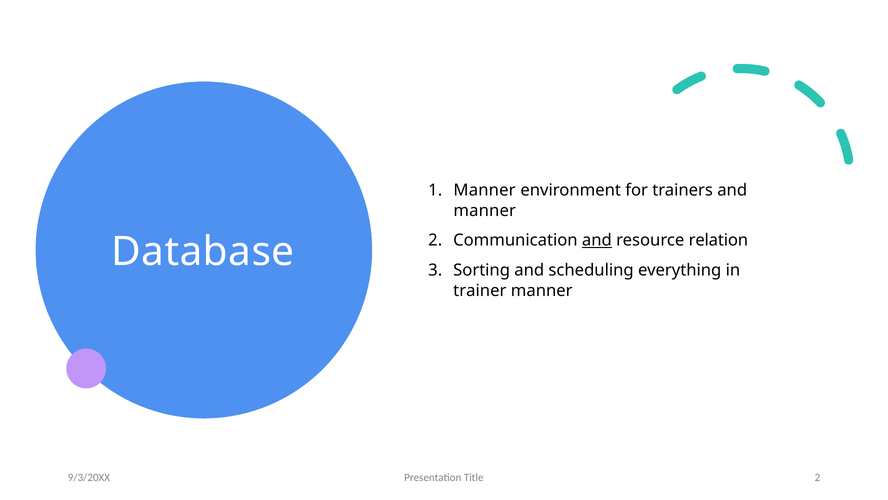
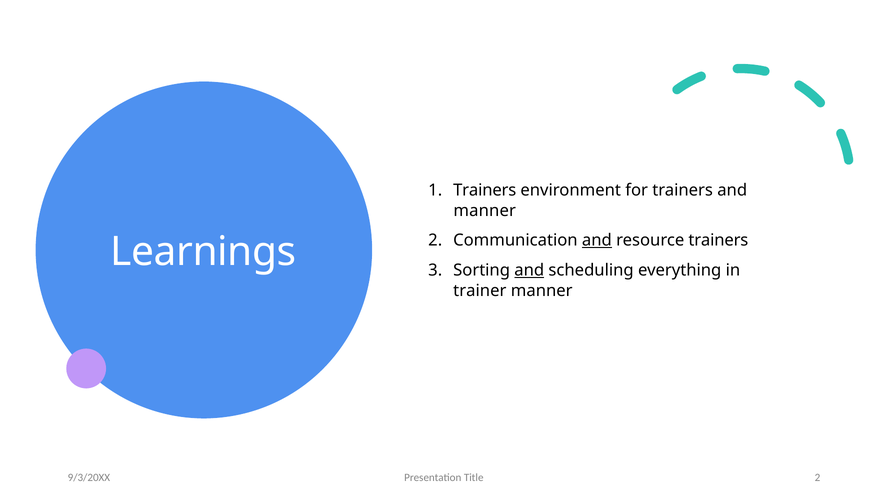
Manner at (485, 190): Manner -> Trainers
resource relation: relation -> trainers
Database: Database -> Learnings
and at (529, 270) underline: none -> present
